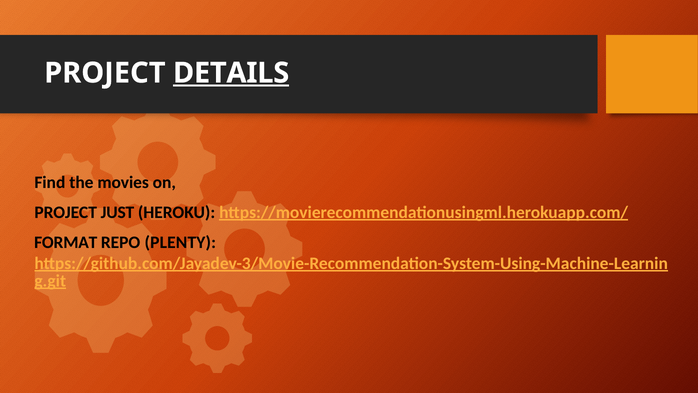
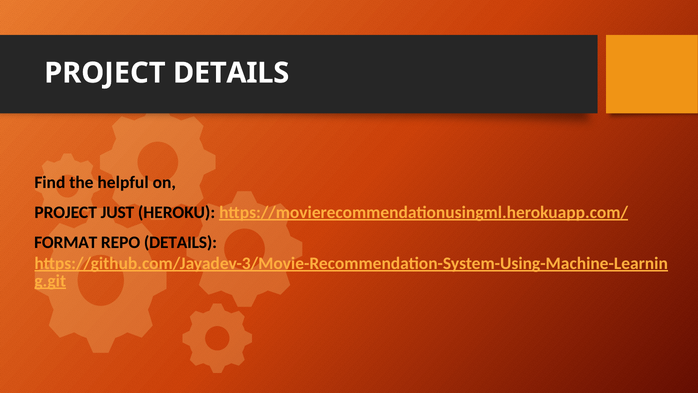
DETAILS at (231, 73) underline: present -> none
movies: movies -> helpful
REPO PLENTY: PLENTY -> DETAILS
